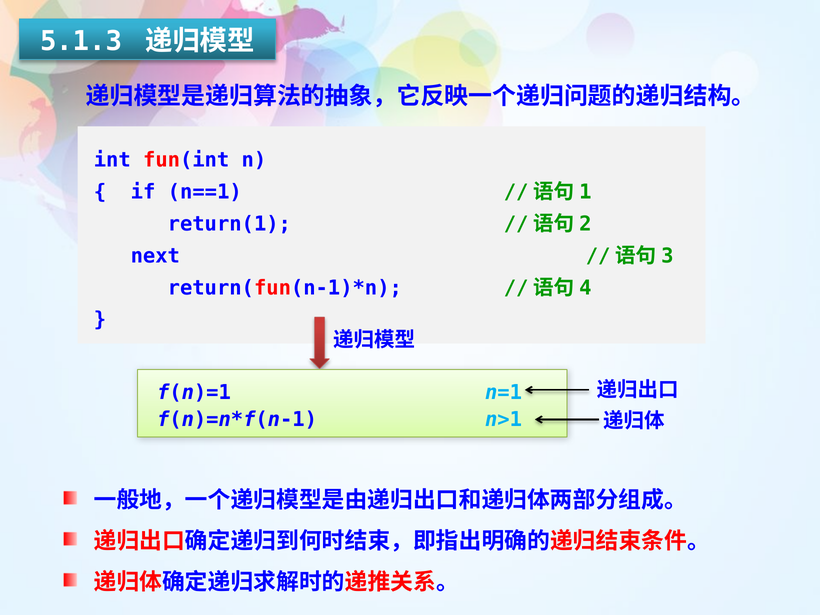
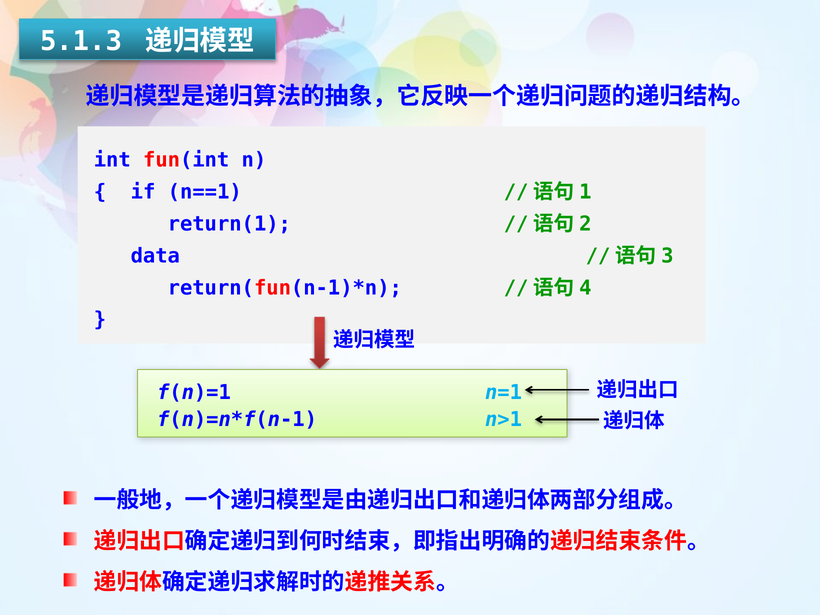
next: next -> data
